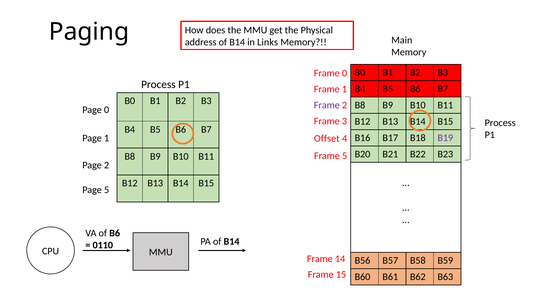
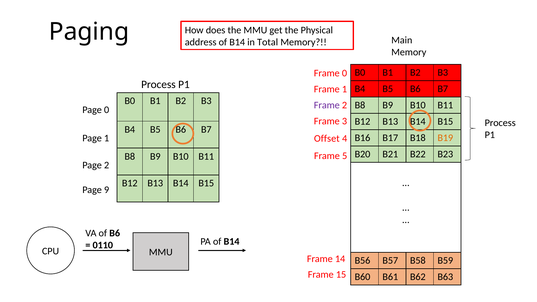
Links: Links -> Total
B19 colour: purple -> orange
Page 5: 5 -> 9
